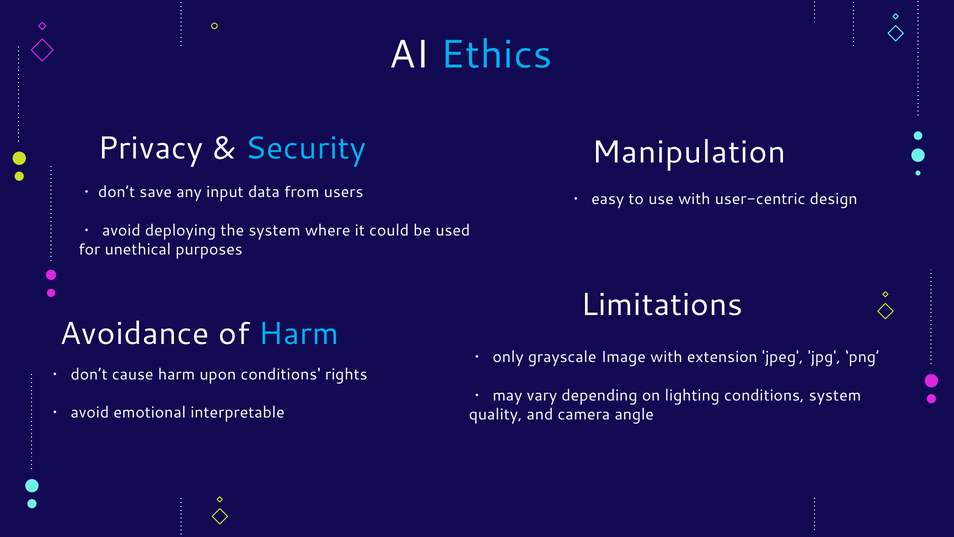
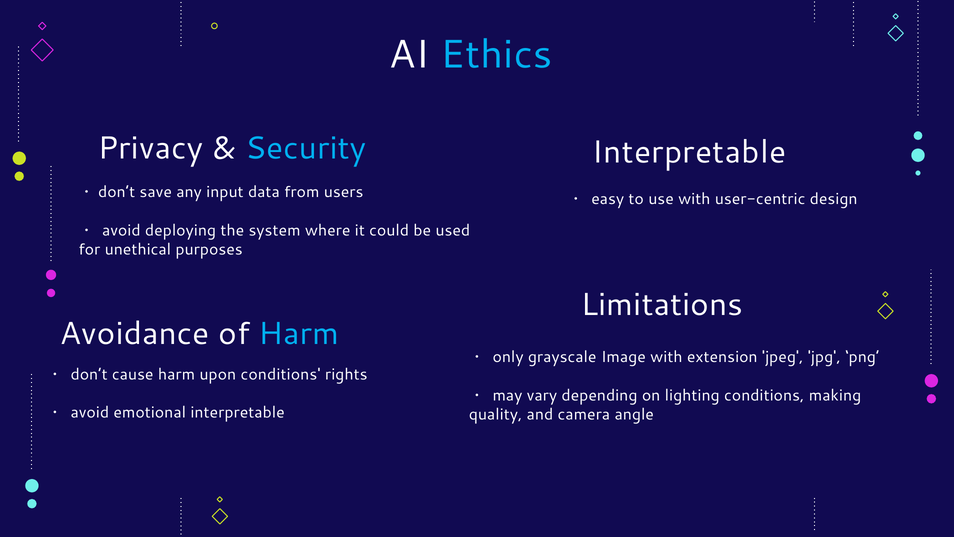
Manipulation at (689, 152): Manipulation -> Interpretable
conditions system: system -> making
